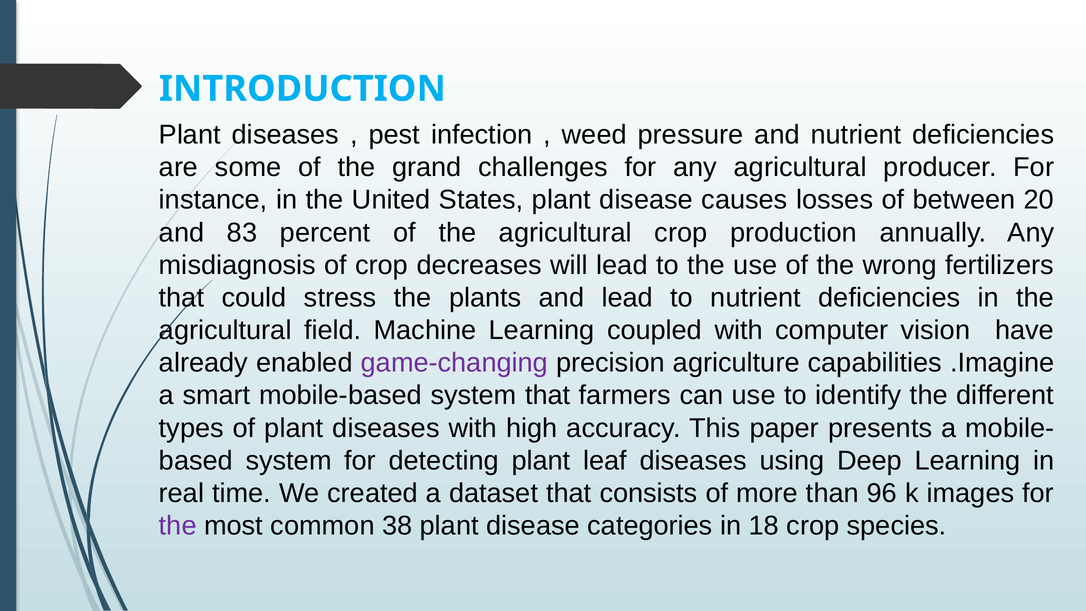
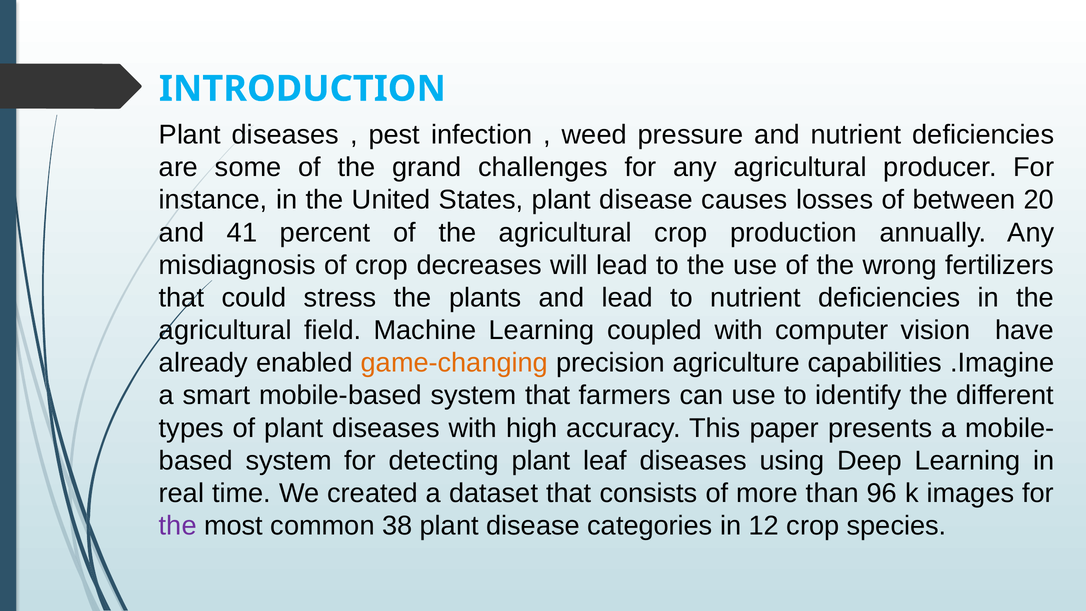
83: 83 -> 41
game-changing colour: purple -> orange
18: 18 -> 12
